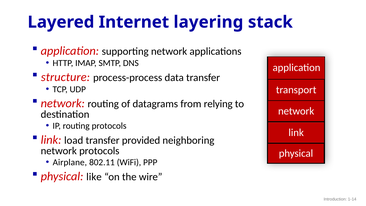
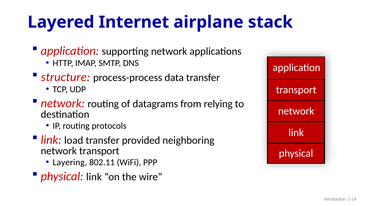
layering: layering -> airplane
protocols at (99, 151): protocols -> transport
Airplane: Airplane -> Layering
physical like: like -> link
